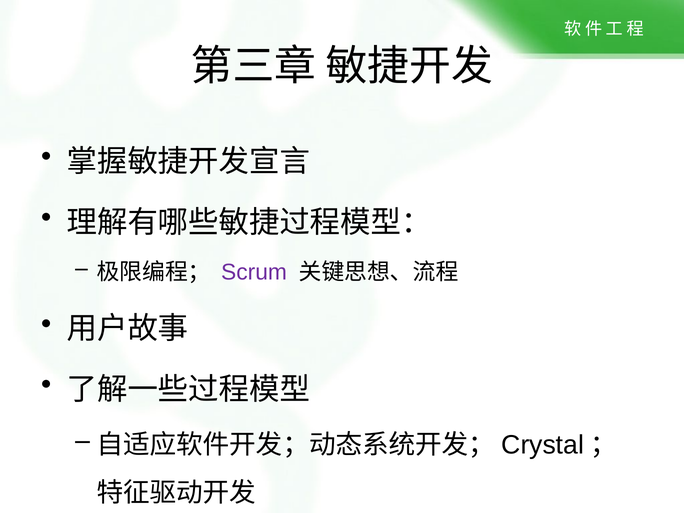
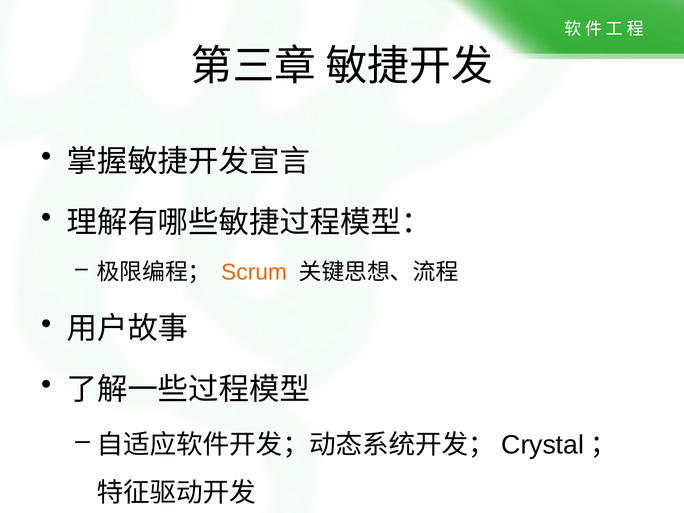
Scrum colour: purple -> orange
